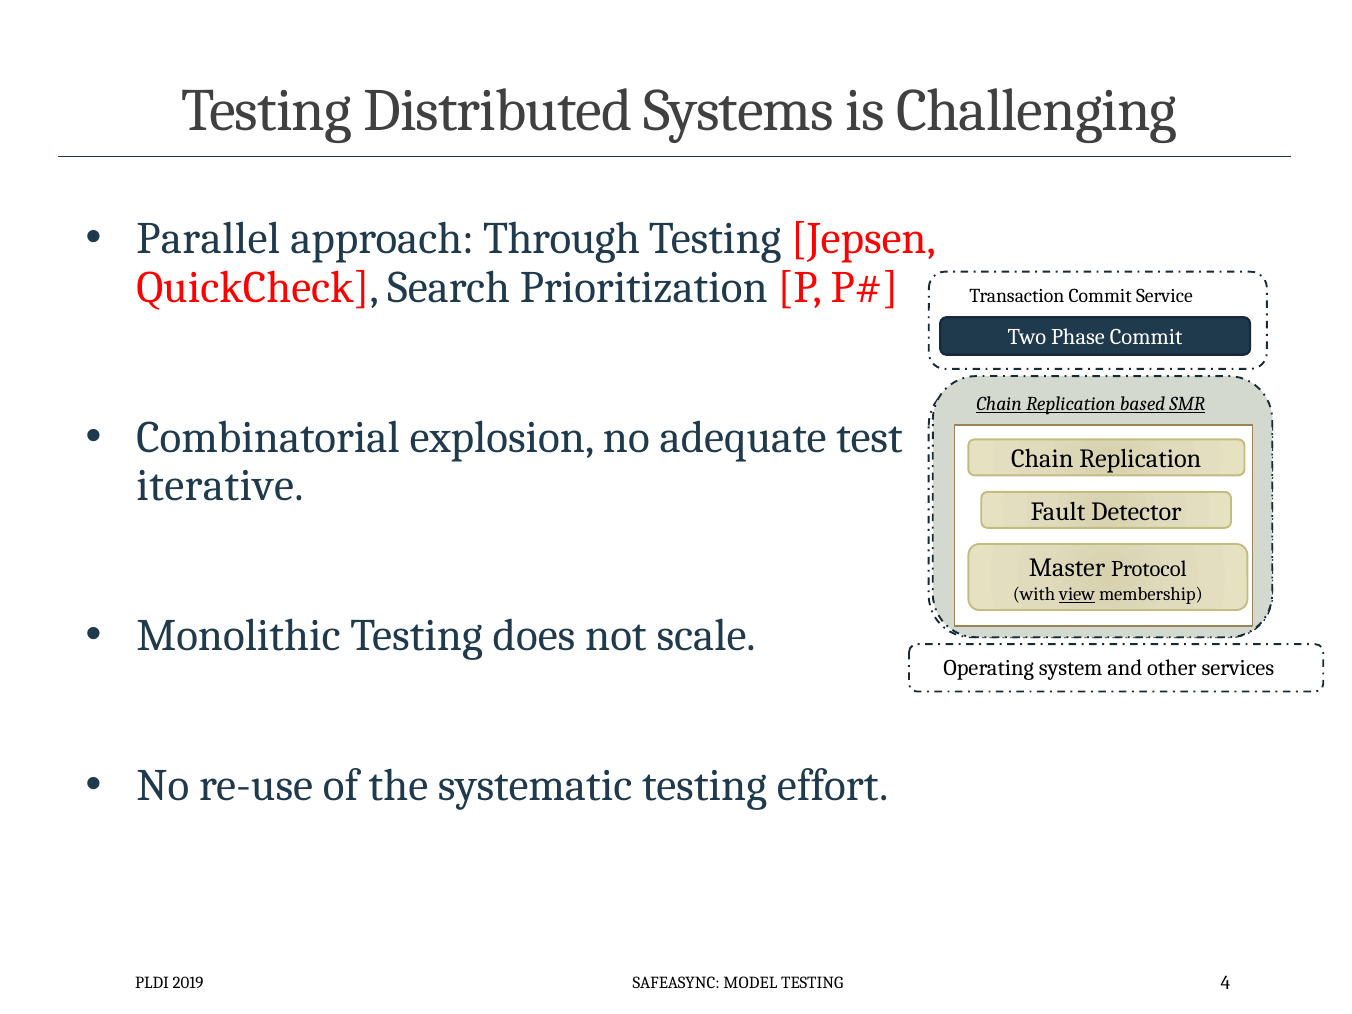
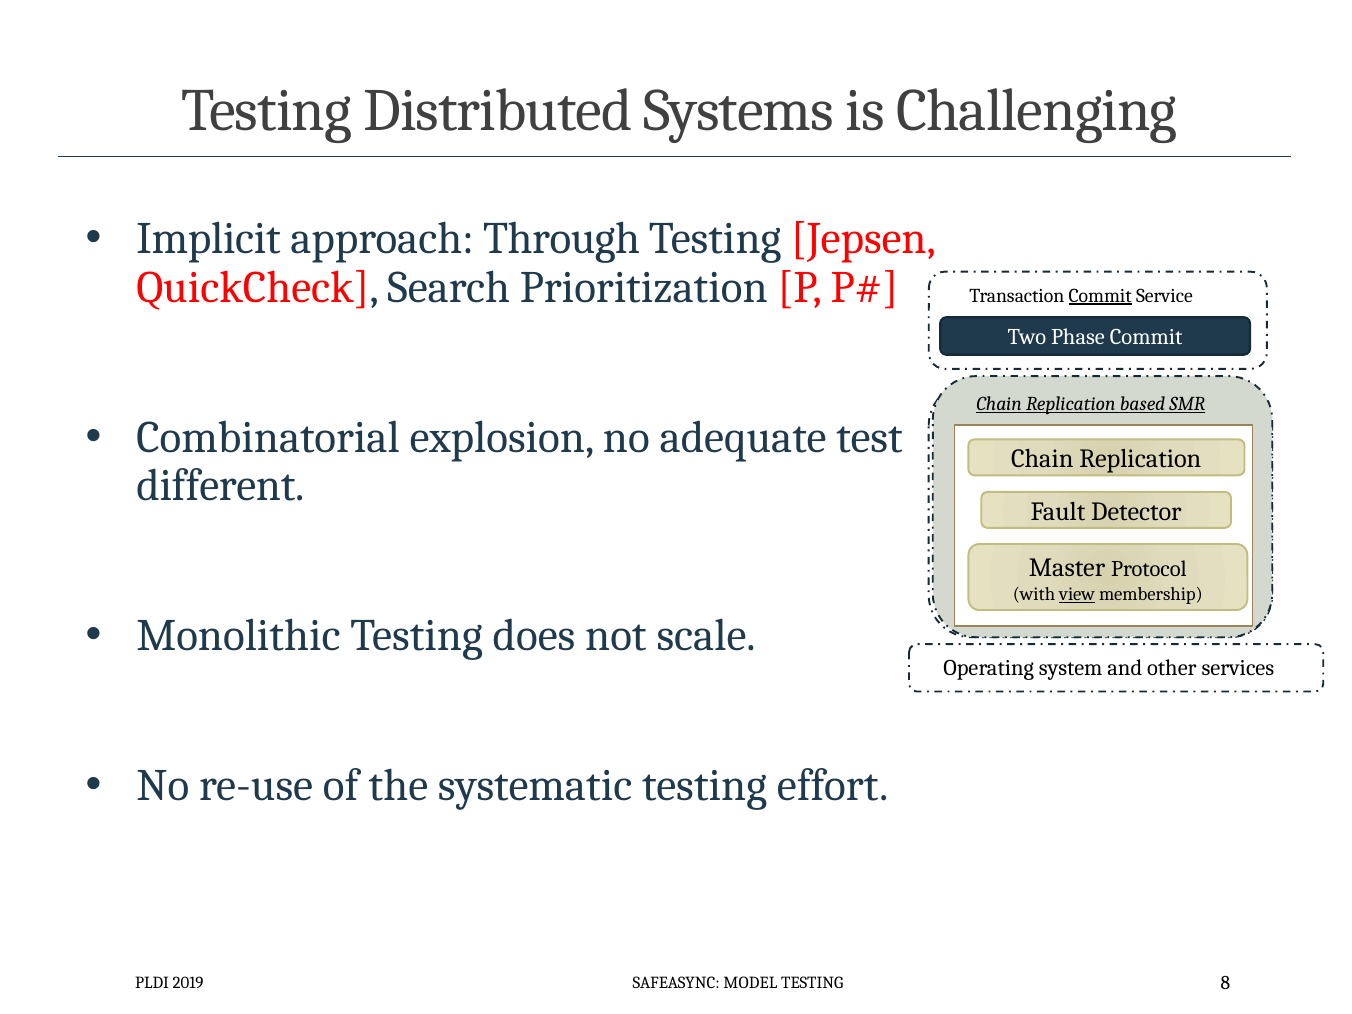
Parallel: Parallel -> Implicit
Commit at (1100, 296) underline: none -> present
iterative: iterative -> different
4: 4 -> 8
